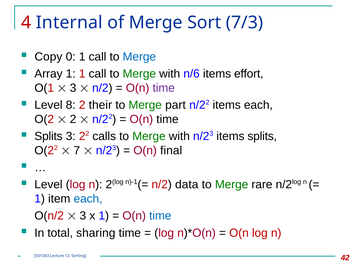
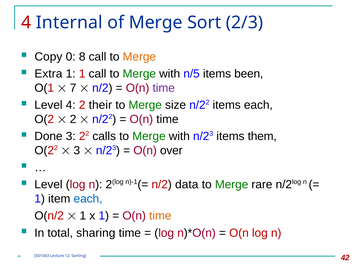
7/3: 7/3 -> 2/3
0 1: 1 -> 8
Merge at (139, 57) colour: blue -> orange
Array: Array -> Extra
n/6: n/6 -> n/5
effort: effort -> been
3 at (73, 88): 3 -> 7
Level 8: 8 -> 4
part: part -> size
Splits at (49, 136): Splits -> Done
items splits: splits -> them
7 at (77, 150): 7 -> 3
final: final -> over
3 at (83, 216): 3 -> 1
time at (160, 216) colour: blue -> orange
